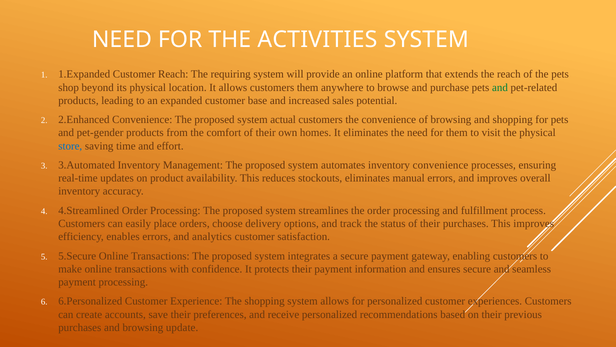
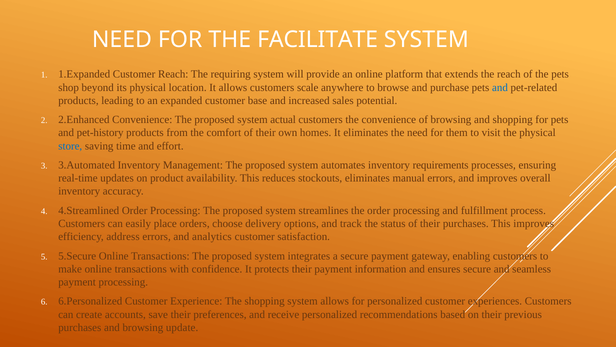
ACTIVITIES: ACTIVITIES -> FACILITATE
customers them: them -> scale
and at (500, 87) colour: green -> blue
pet-gender: pet-gender -> pet-history
inventory convenience: convenience -> requirements
enables: enables -> address
